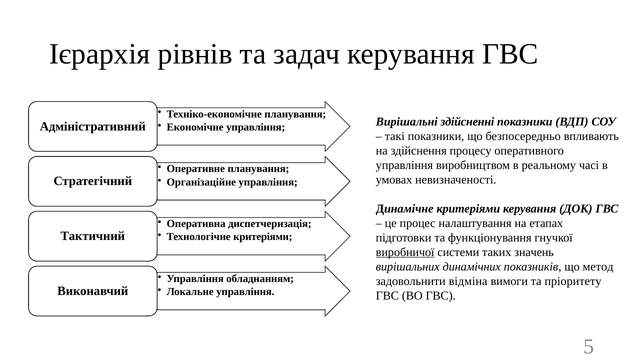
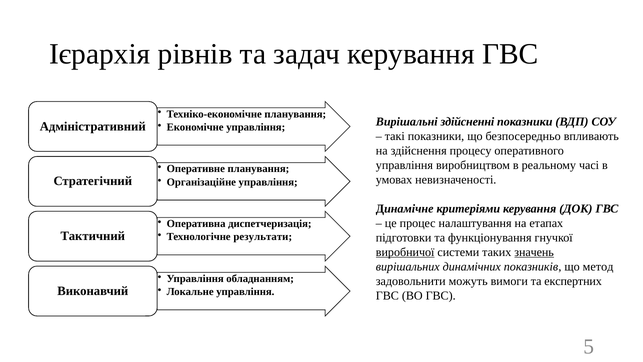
критеріями at (263, 237): критеріями -> результати
значень underline: none -> present
відміна: відміна -> можуть
пріоритету: пріоритету -> експертних
